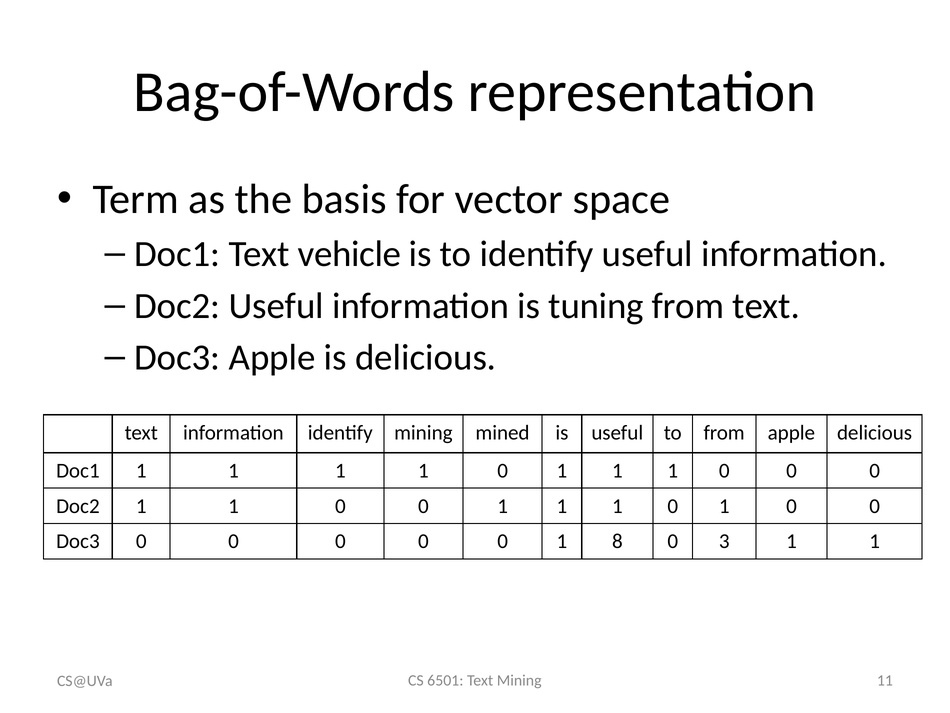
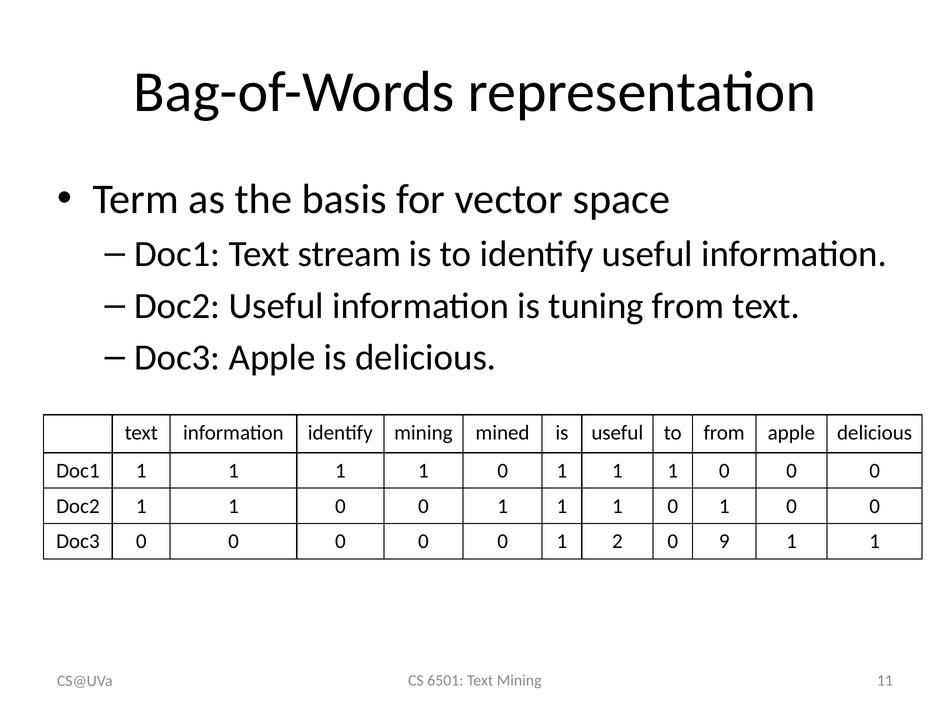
vehicle: vehicle -> stream
8: 8 -> 2
3: 3 -> 9
